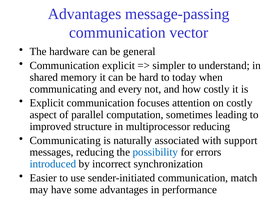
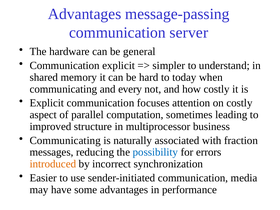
vector: vector -> server
multiprocessor reducing: reducing -> business
support: support -> fraction
introduced colour: blue -> orange
match: match -> media
